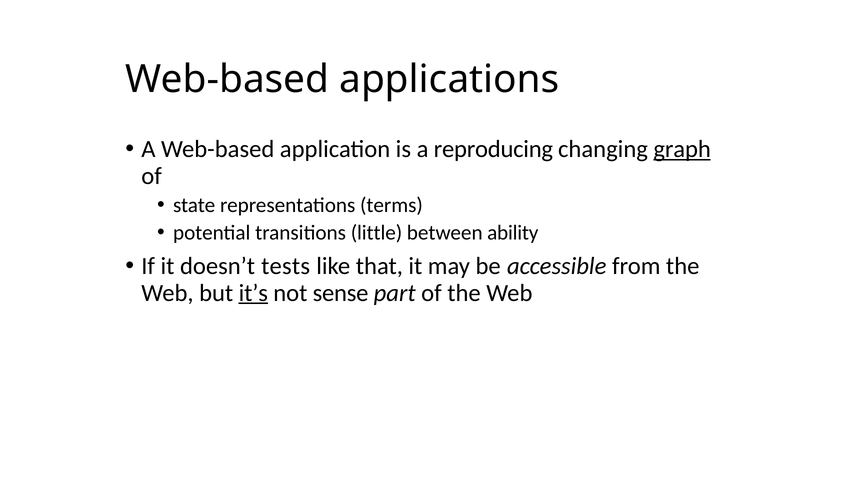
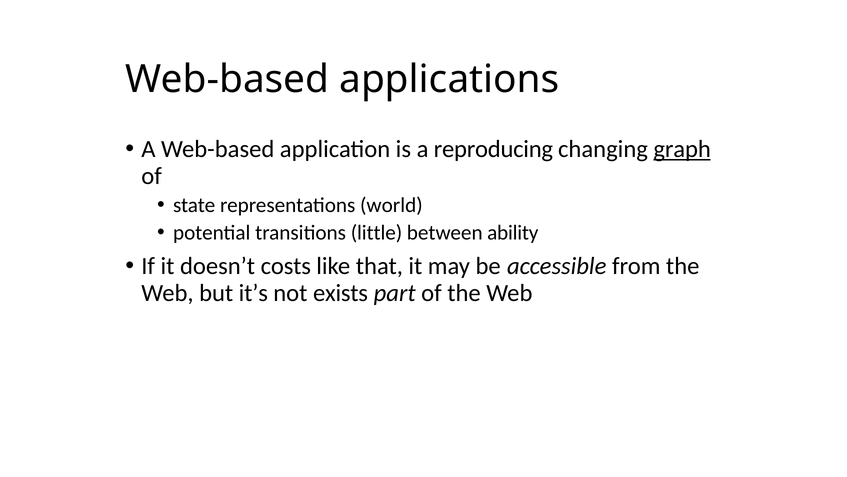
terms: terms -> world
tests: tests -> costs
it’s underline: present -> none
sense: sense -> exists
